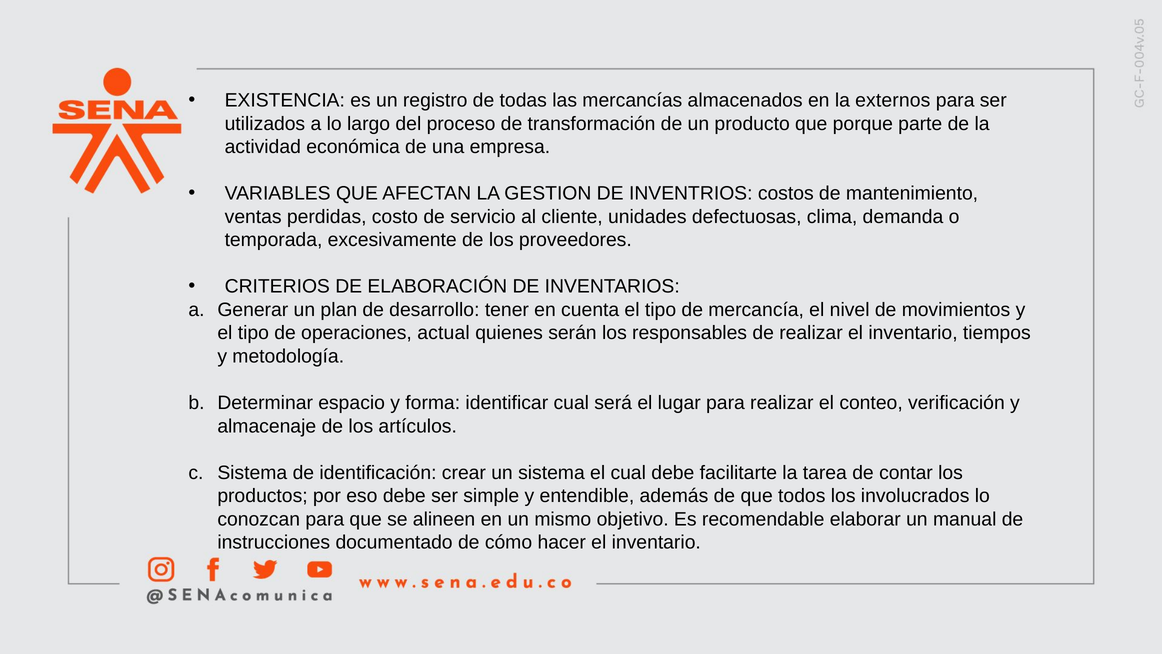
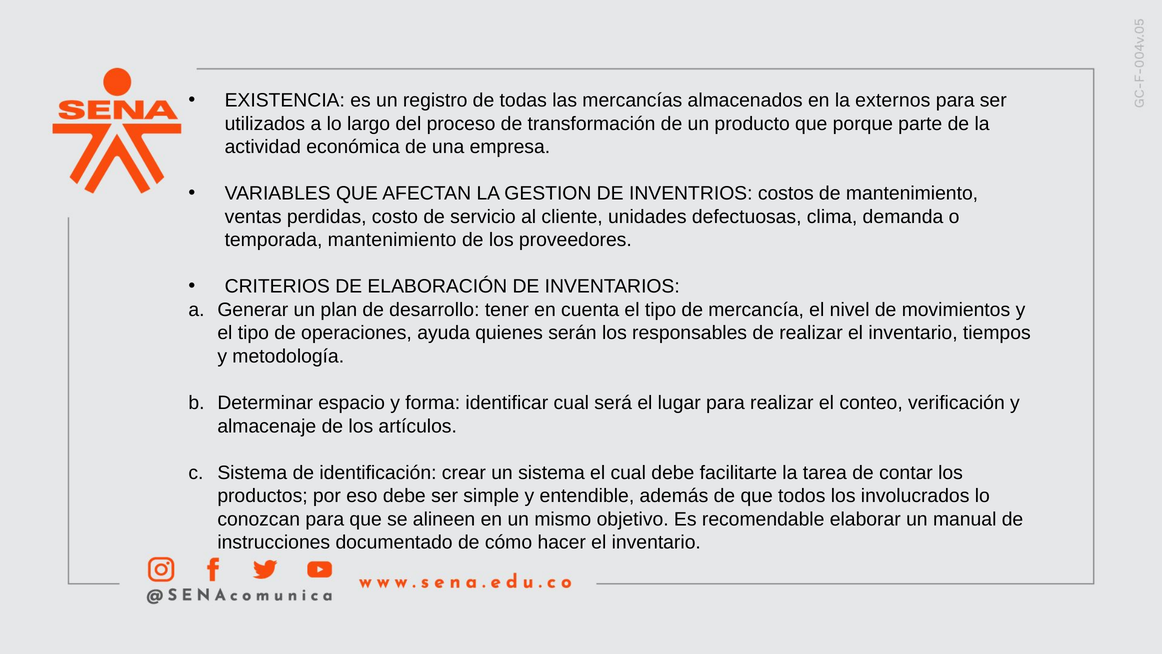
temporada excesivamente: excesivamente -> mantenimiento
actual: actual -> ayuda
